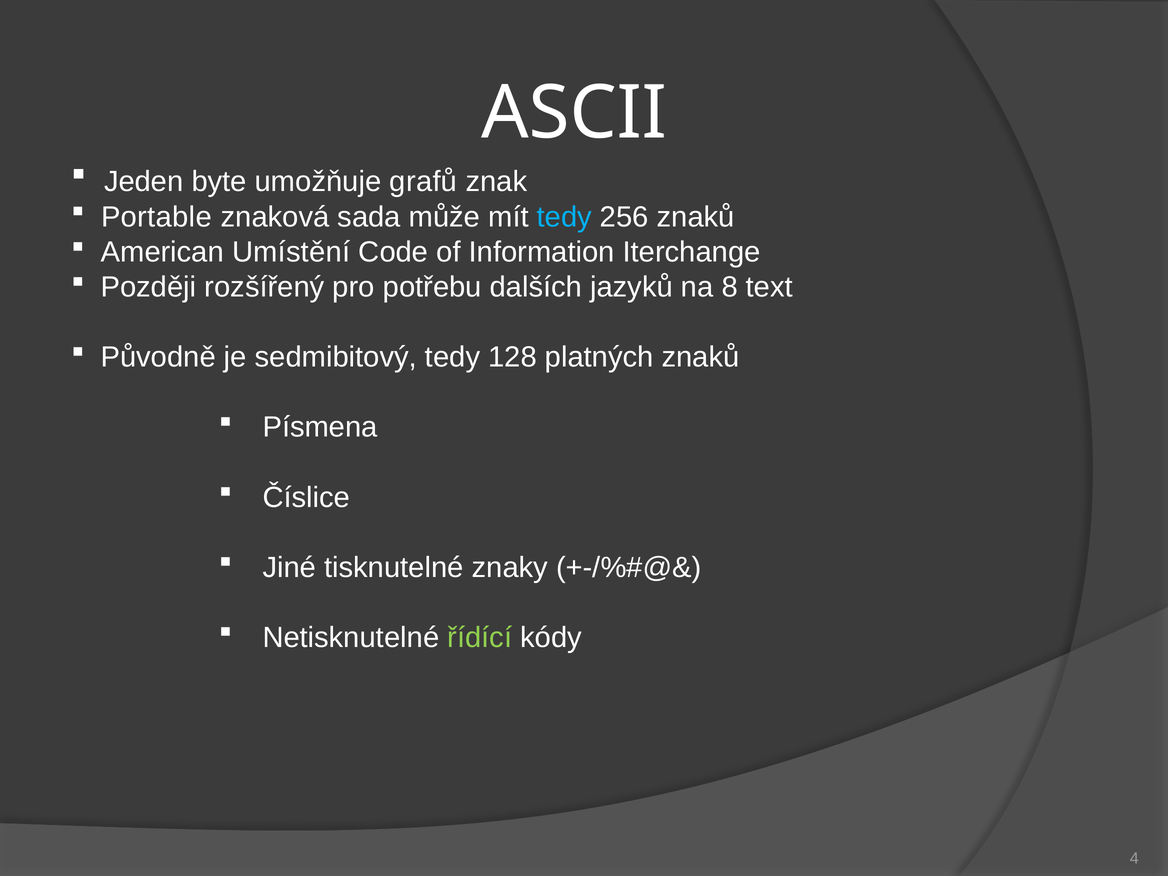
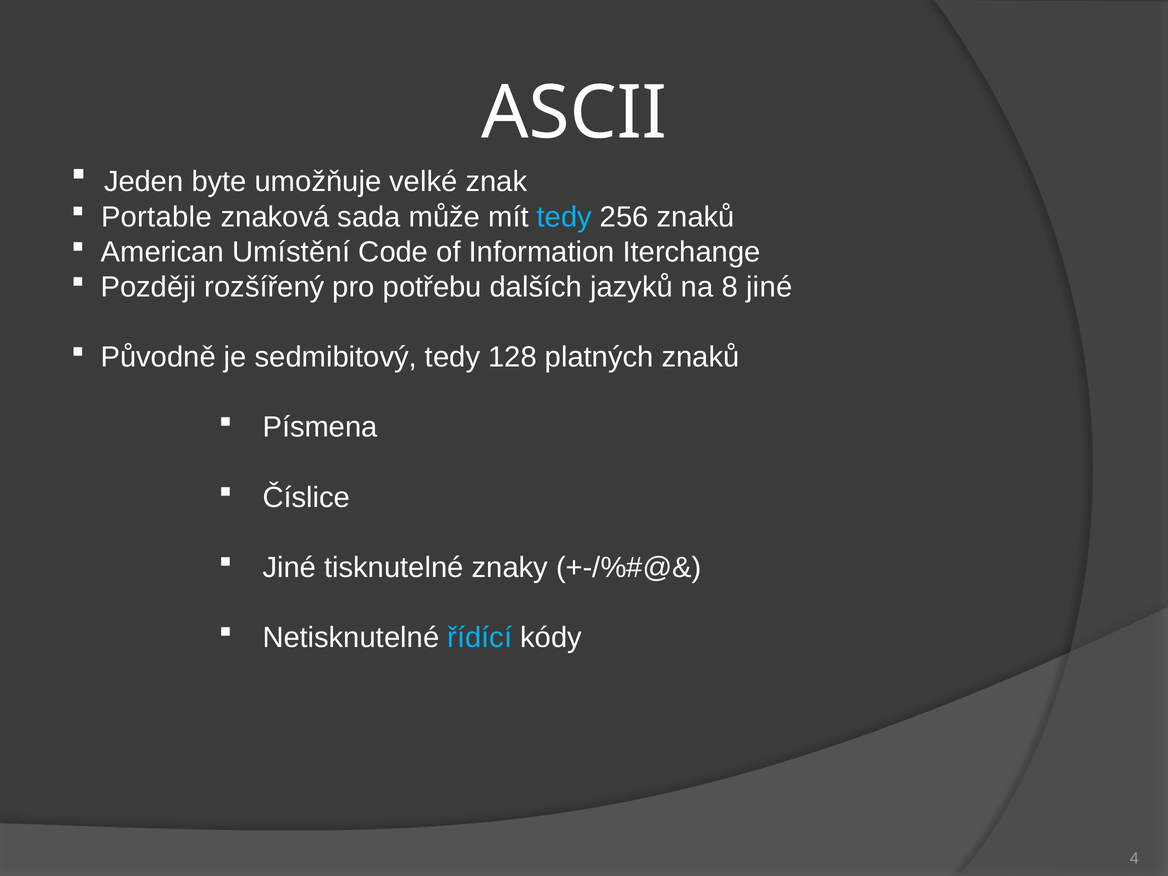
grafů: grafů -> velké
8 text: text -> jiné
řídící colour: light green -> light blue
